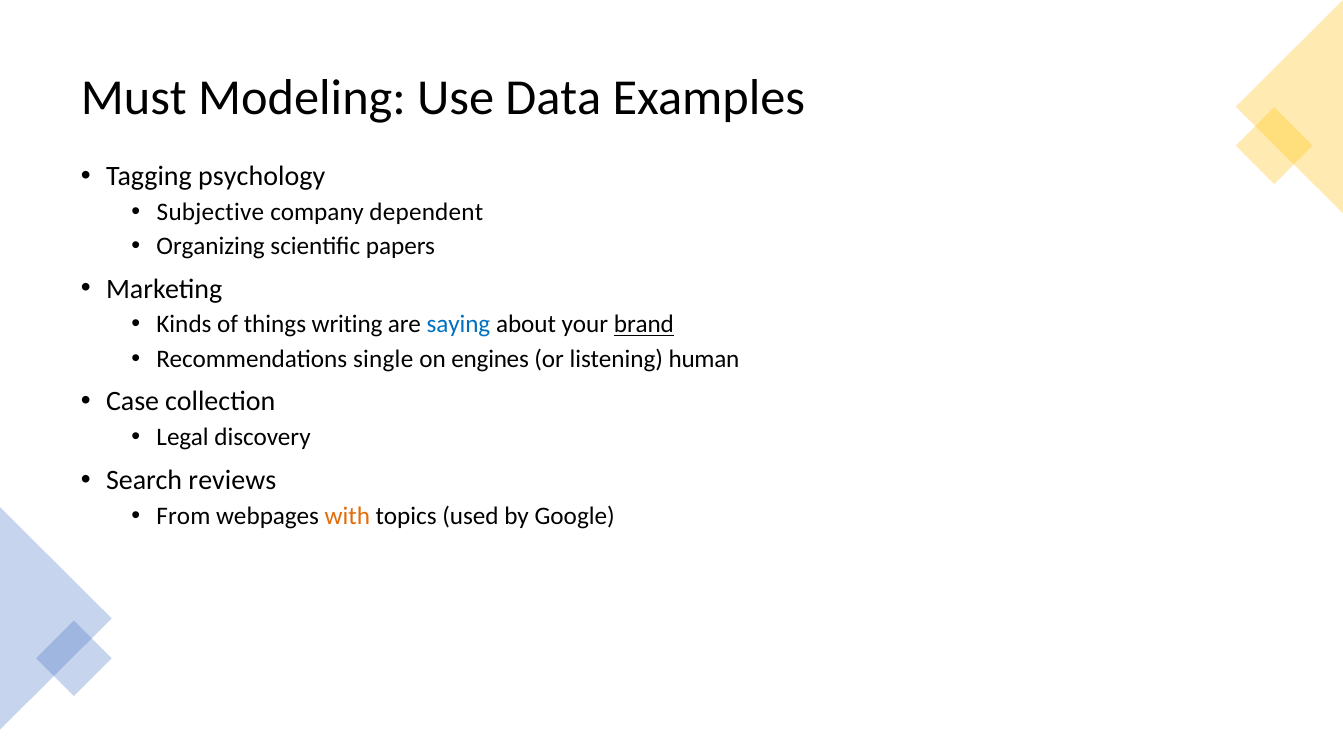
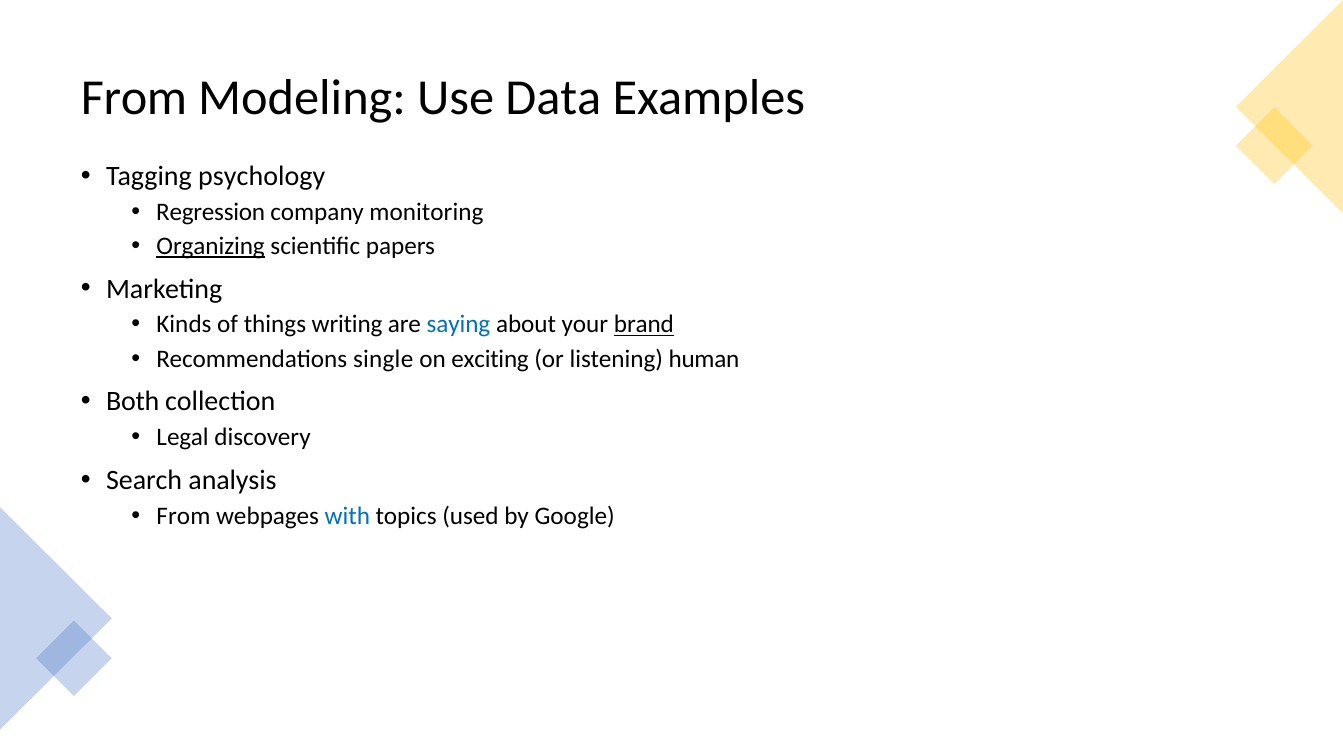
Must at (134, 98): Must -> From
Subjective: Subjective -> Regression
dependent: dependent -> monitoring
Organizing underline: none -> present
engines: engines -> exciting
Case: Case -> Both
reviews: reviews -> analysis
with colour: orange -> blue
